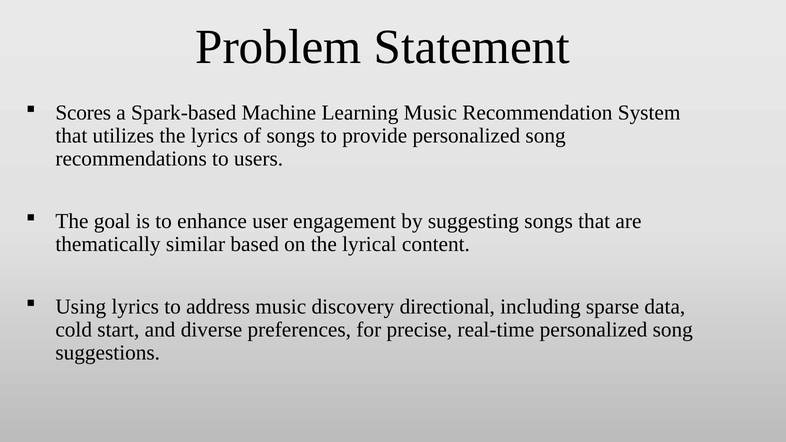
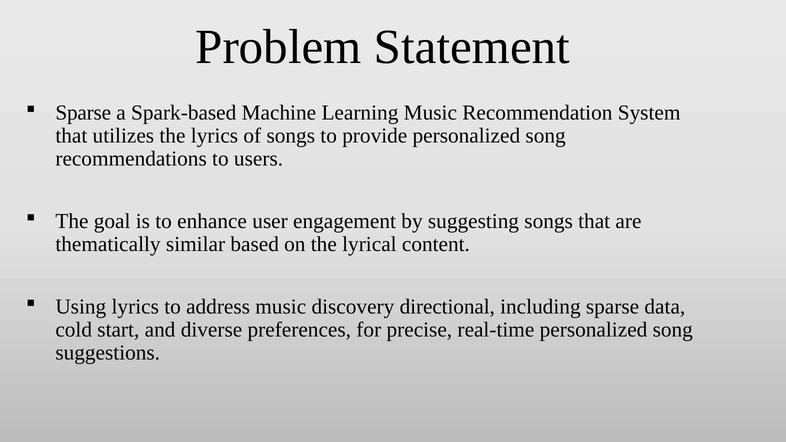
Scores at (83, 113): Scores -> Sparse
